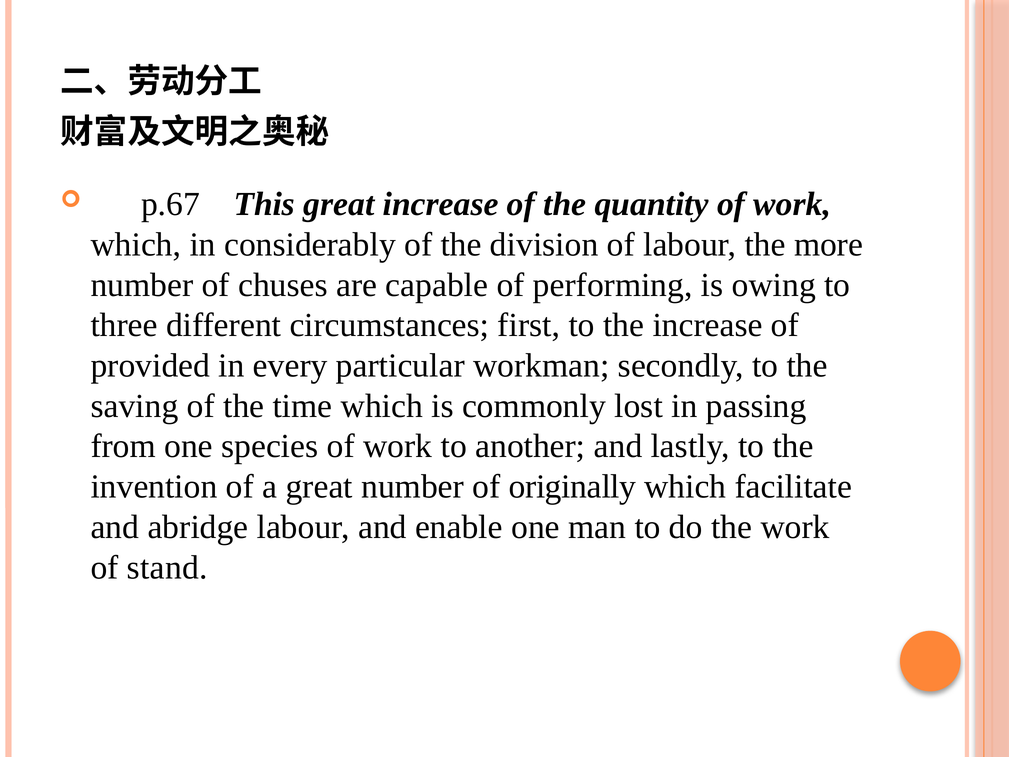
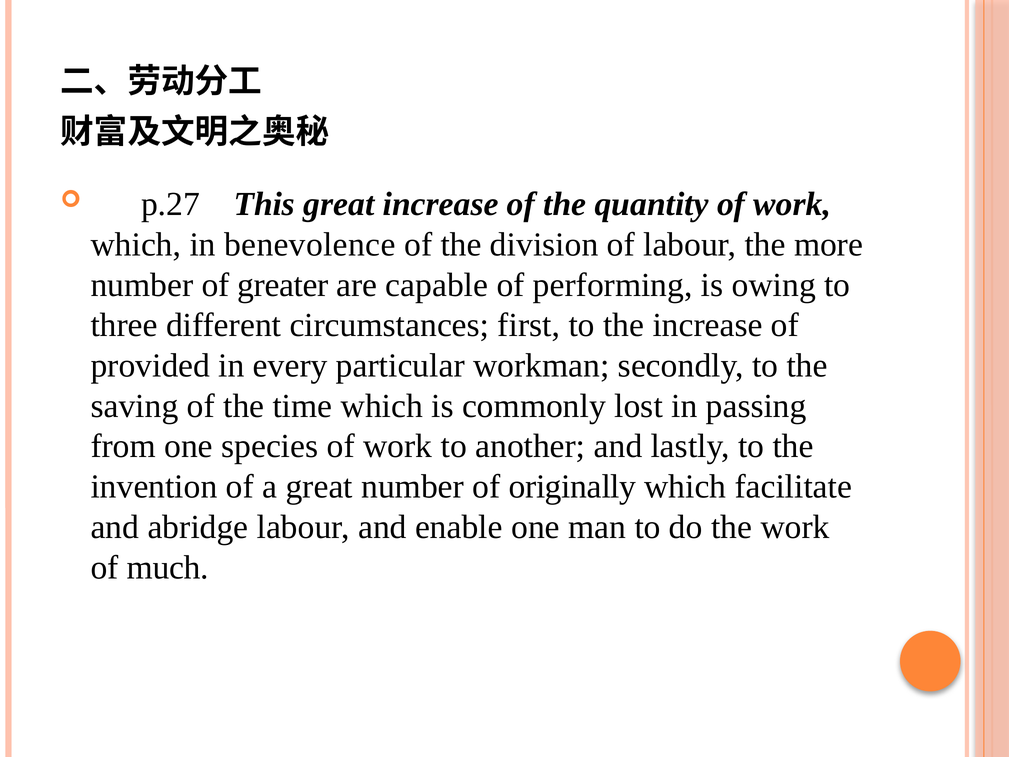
p.67: p.67 -> p.27
considerably: considerably -> benevolence
chuses: chuses -> greater
stand: stand -> much
